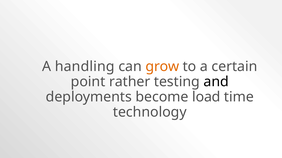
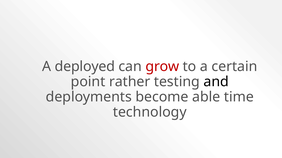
handling: handling -> deployed
grow colour: orange -> red
load: load -> able
